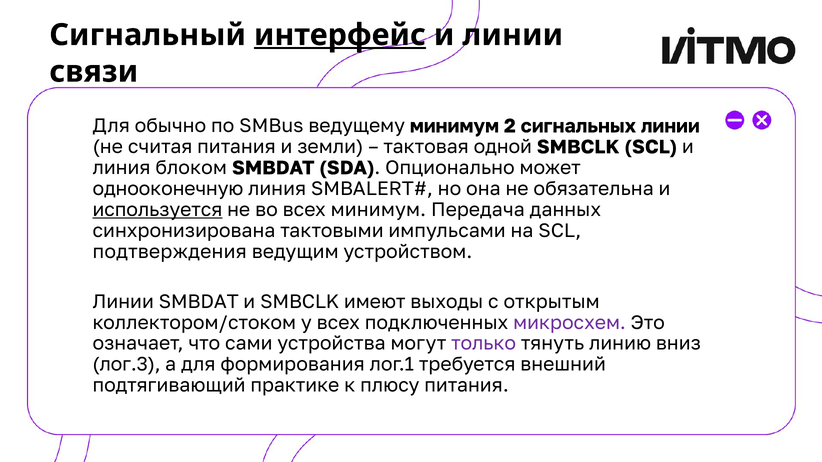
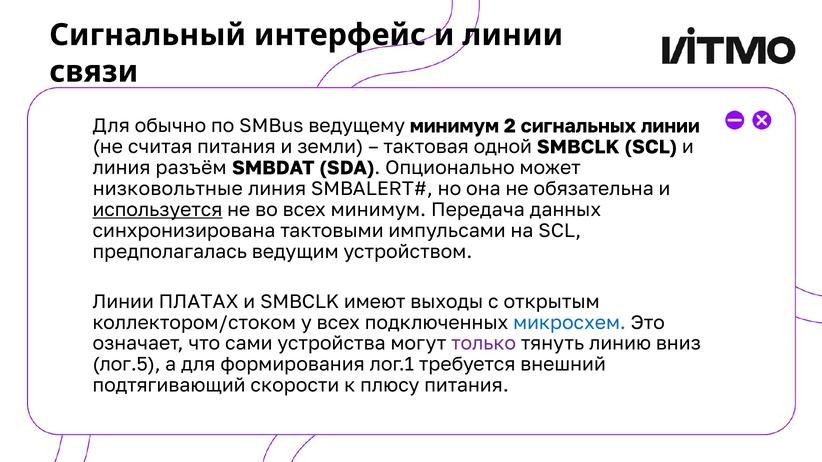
интерфейс underline: present -> none
блоком: блоком -> разъём
однооконечную: однооконечную -> низковольтные
подтверждения: подтверждения -> предполагалась
Линии SMBDAT: SMBDAT -> ПЛАТАХ
микросхем colour: purple -> blue
лог.3: лог.3 -> лог.5
практике: практике -> скорости
